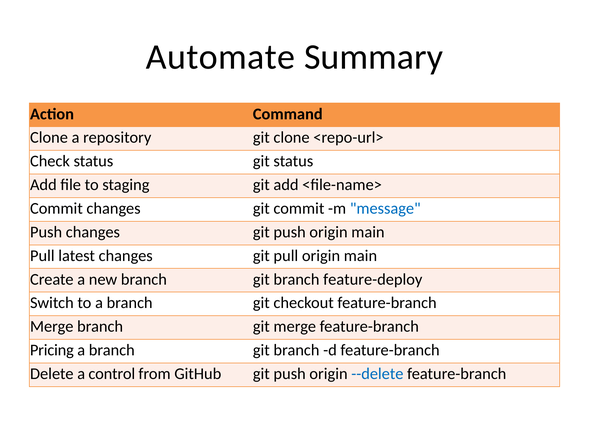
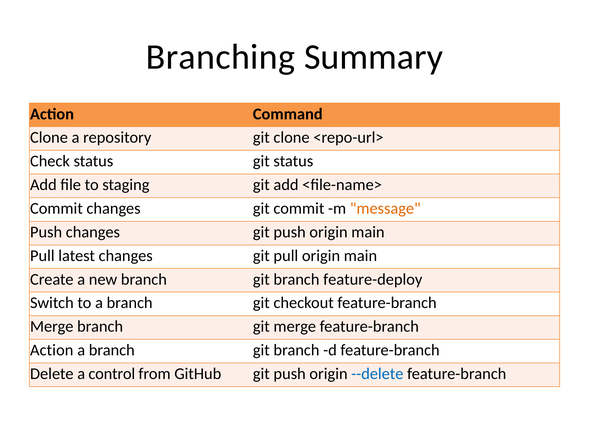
Automate: Automate -> Branching
message colour: blue -> orange
Pricing at (52, 350): Pricing -> Action
